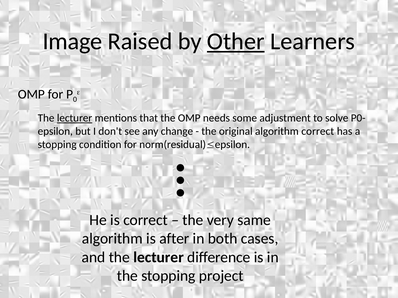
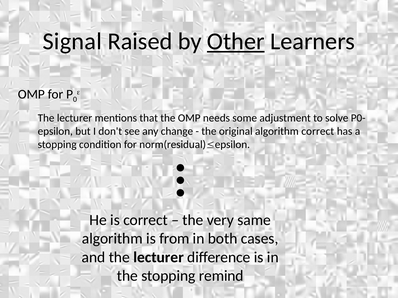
Image: Image -> Signal
lecturer at (75, 118) underline: present -> none
after: after -> from
project: project -> remind
